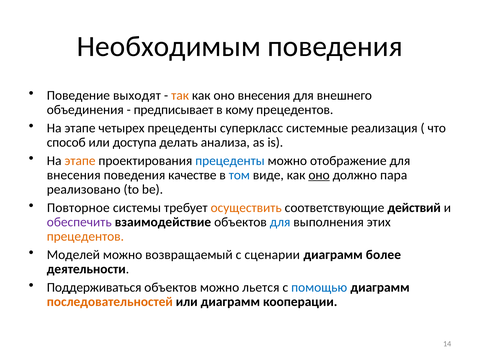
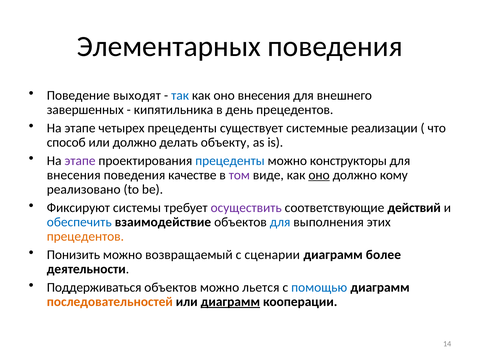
Необходимым: Необходимым -> Элементарных
так colour: orange -> blue
объединения: объединения -> завершенных
предписывает: предписывает -> кипятильника
кому: кому -> день
суперкласс: суперкласс -> существует
реализация: реализация -> реализации
или доступа: доступа -> должно
анализа: анализа -> объекту
этапе at (80, 161) colour: orange -> purple
отображение: отображение -> конструкторы
том colour: blue -> purple
пара: пара -> кому
Повторное: Повторное -> Фиксируют
осуществить colour: orange -> purple
обеспечить colour: purple -> blue
Моделей: Моделей -> Понизить
диаграмм at (230, 302) underline: none -> present
